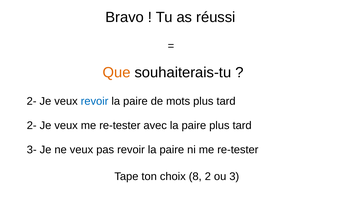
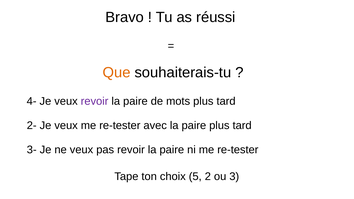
2- at (32, 101): 2- -> 4-
revoir at (95, 101) colour: blue -> purple
8: 8 -> 5
